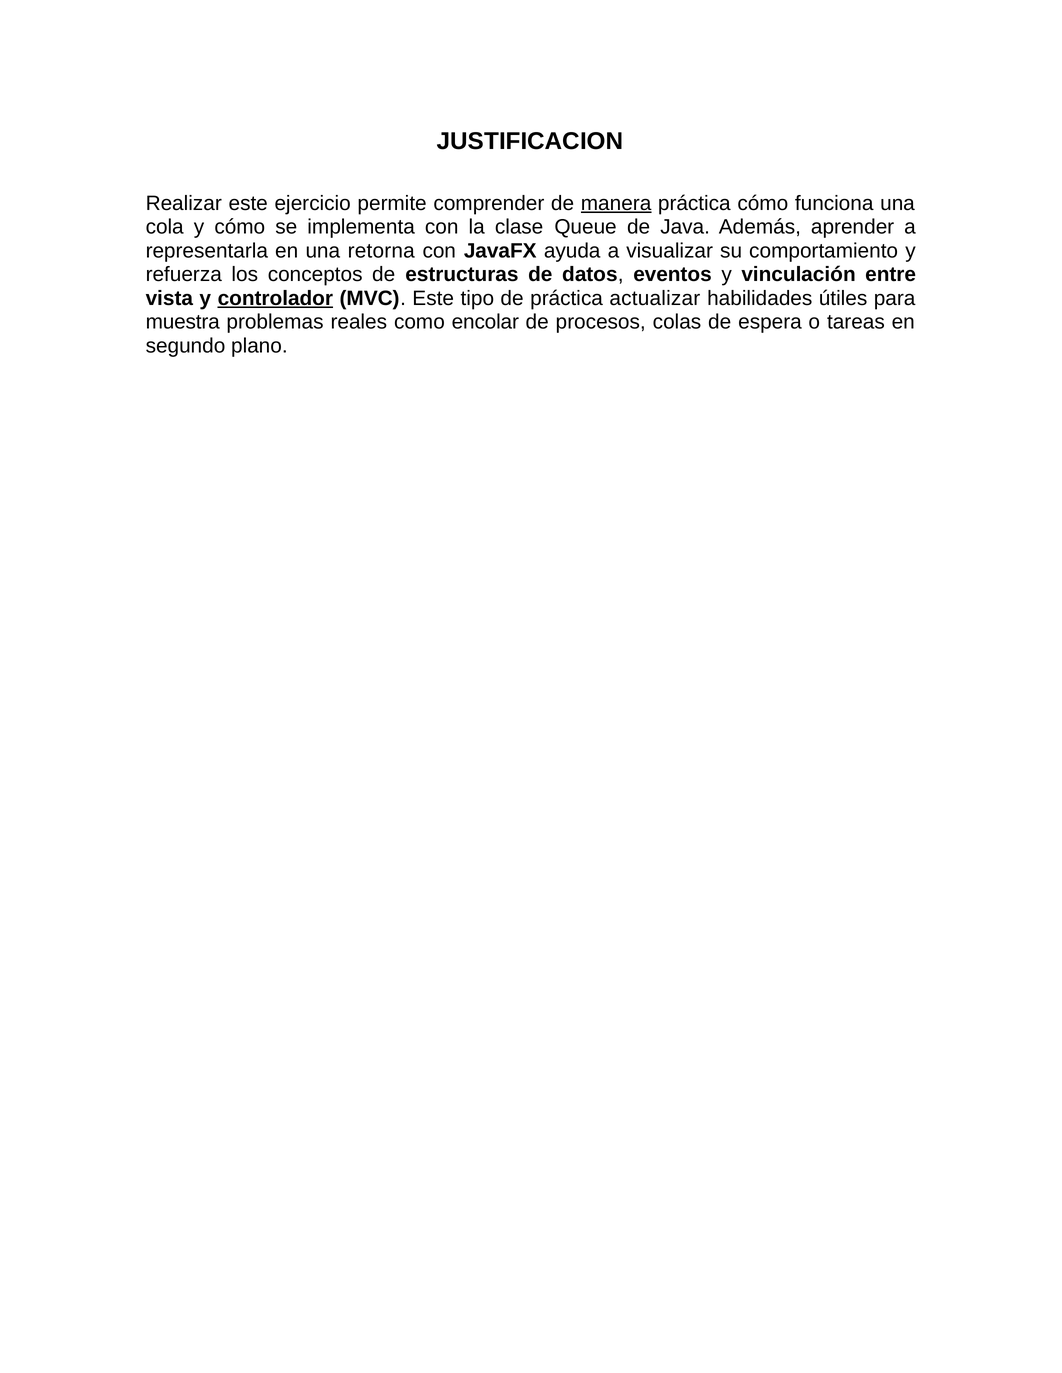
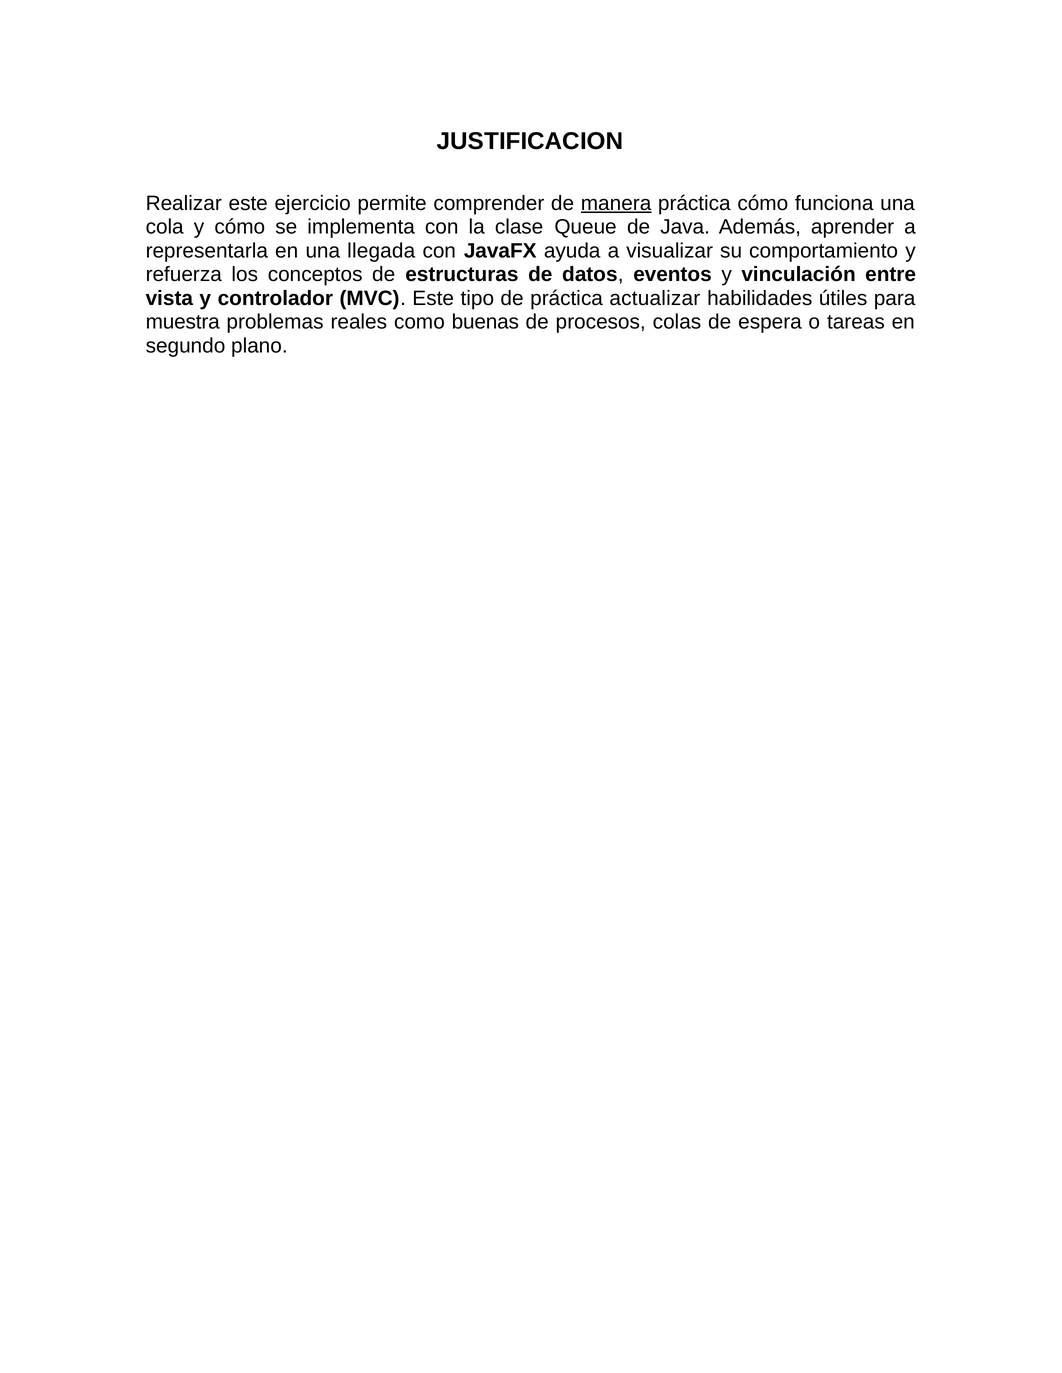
retorna: retorna -> llegada
controlador underline: present -> none
encolar: encolar -> buenas
